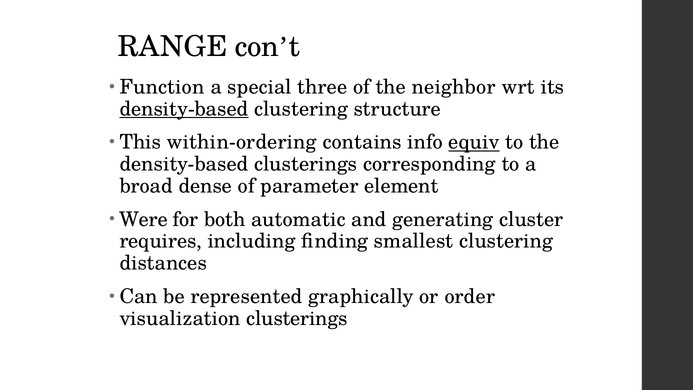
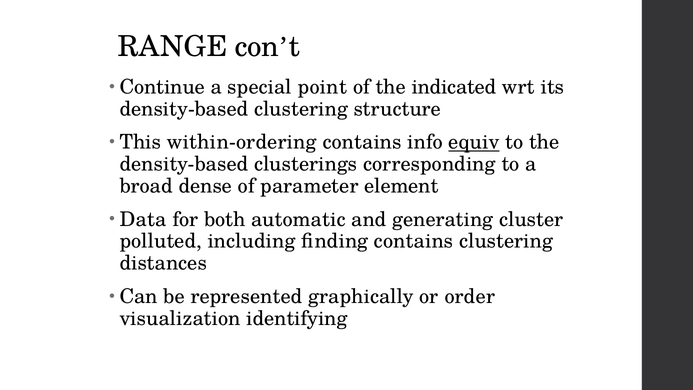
Function: Function -> Continue
three: three -> point
neighbor: neighbor -> indicated
density-based at (184, 109) underline: present -> none
Were: Were -> Data
requires: requires -> polluted
finding smallest: smallest -> contains
visualization clusterings: clusterings -> identifying
